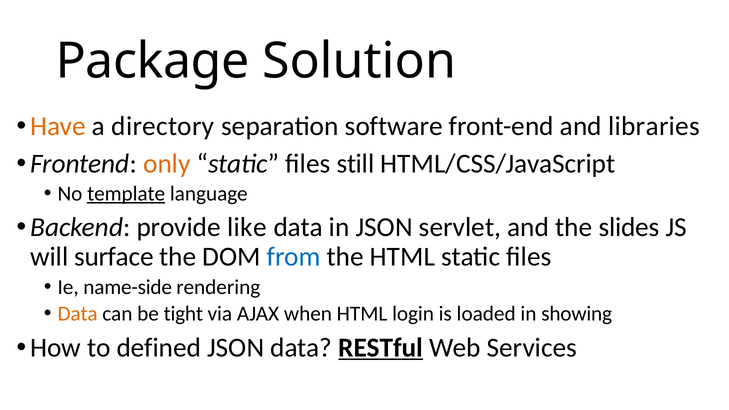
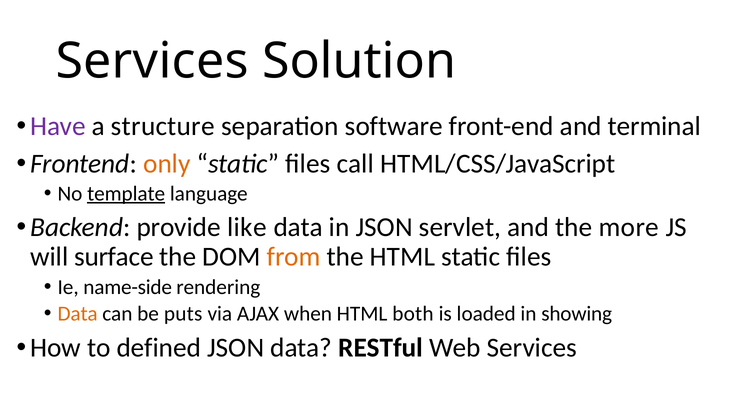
Package at (153, 61): Package -> Services
Have colour: orange -> purple
directory: directory -> structure
libraries: libraries -> terminal
still: still -> call
slides: slides -> more
from colour: blue -> orange
tight: tight -> puts
login: login -> both
RESTful underline: present -> none
